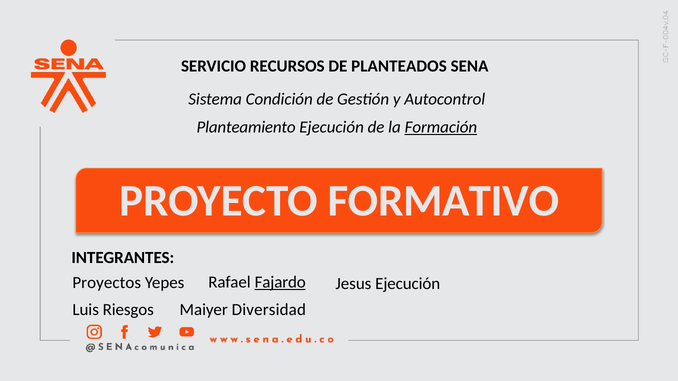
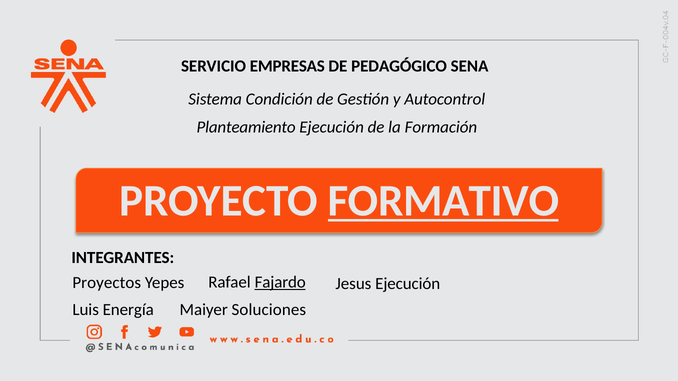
RECURSOS: RECURSOS -> EMPRESAS
PLANTEADOS: PLANTEADOS -> PEDAGÓGICO
Formación underline: present -> none
FORMATIVO underline: none -> present
Diversidad: Diversidad -> Soluciones
Riesgos: Riesgos -> Energía
